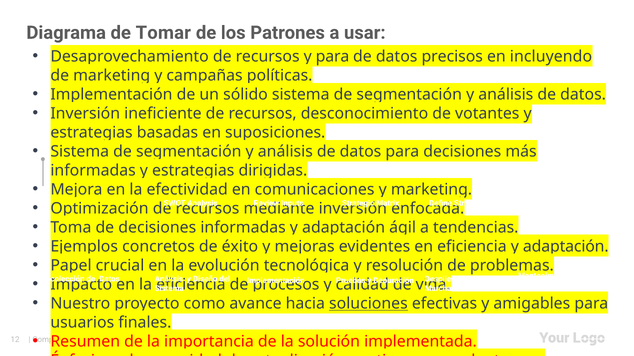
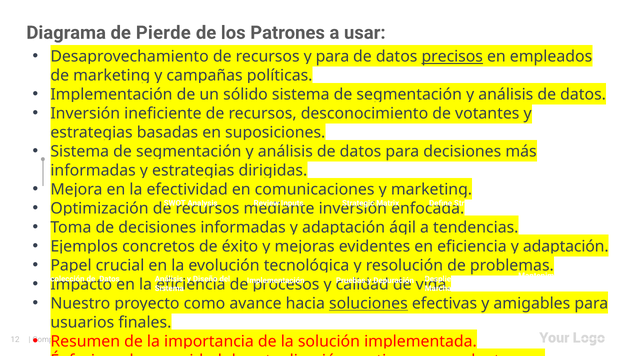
Tomar: Tomar -> Pierde
precisos underline: none -> present
incluyendo: incluyendo -> empleados
